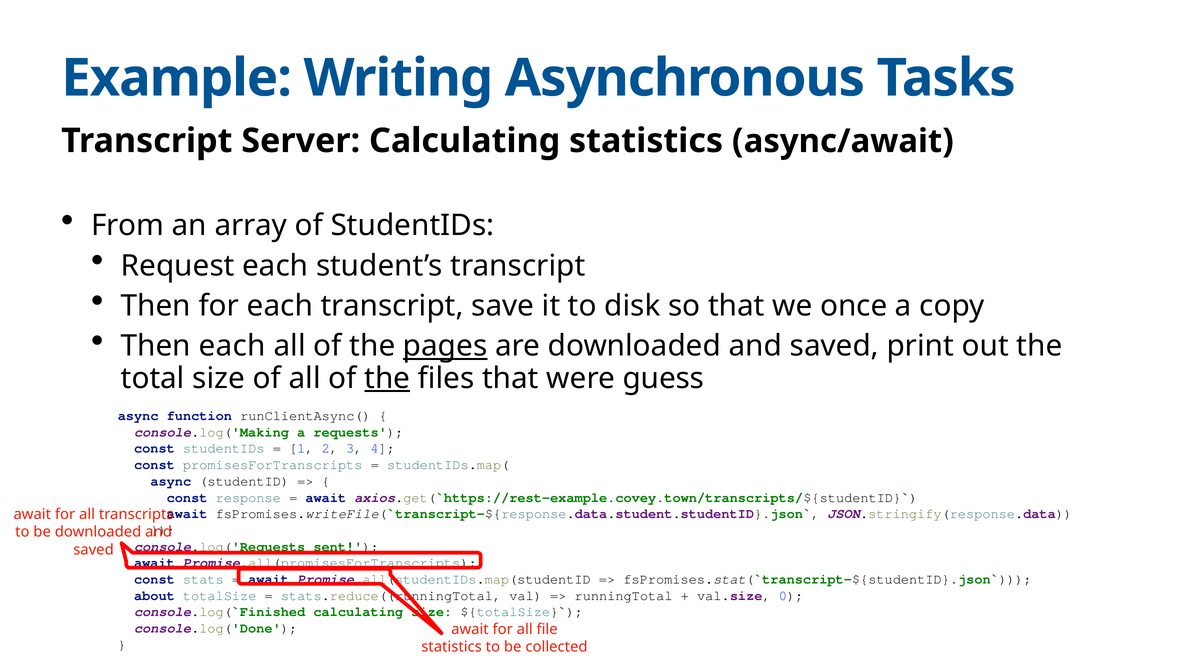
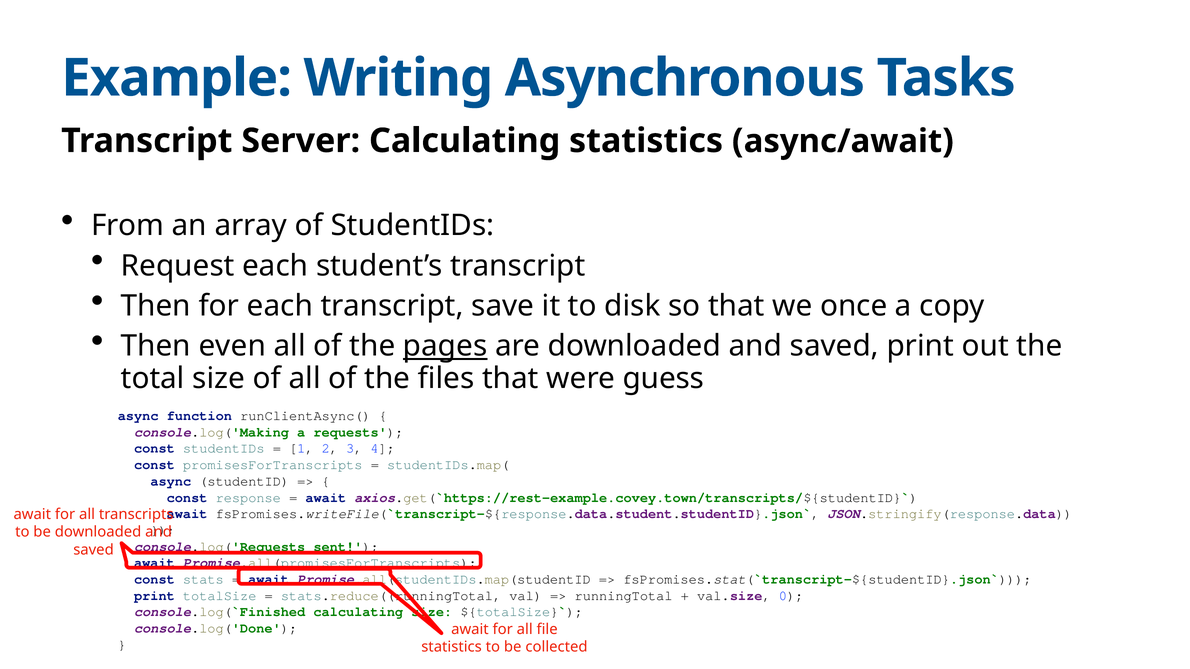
Then each: each -> even
the at (387, 378) underline: present -> none
about at (154, 596): about -> print
